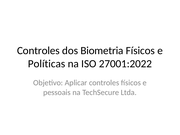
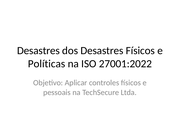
Controles at (38, 51): Controles -> Desastres
dos Biometria: Biometria -> Desastres
